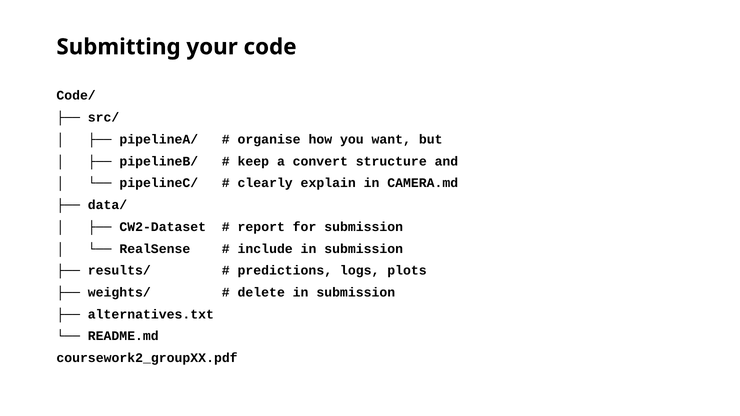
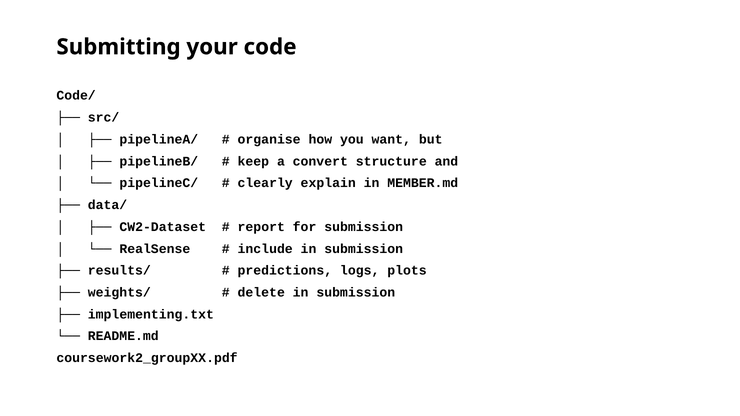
CAMERA.md: CAMERA.md -> MEMBER.md
alternatives.txt: alternatives.txt -> implementing.txt
